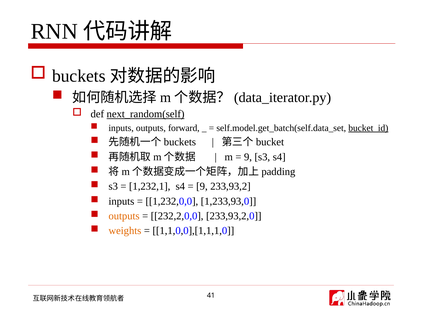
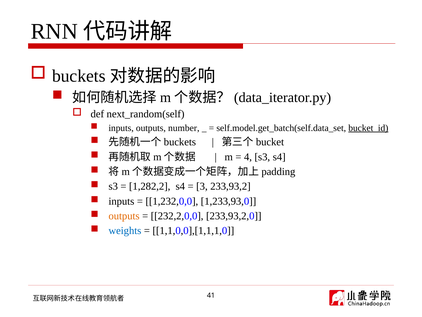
next_random(self underline: present -> none
forward: forward -> number
9 at (248, 157): 9 -> 4
1,232,1: 1,232,1 -> 1,282,2
9 at (202, 186): 9 -> 3
weights colour: orange -> blue
